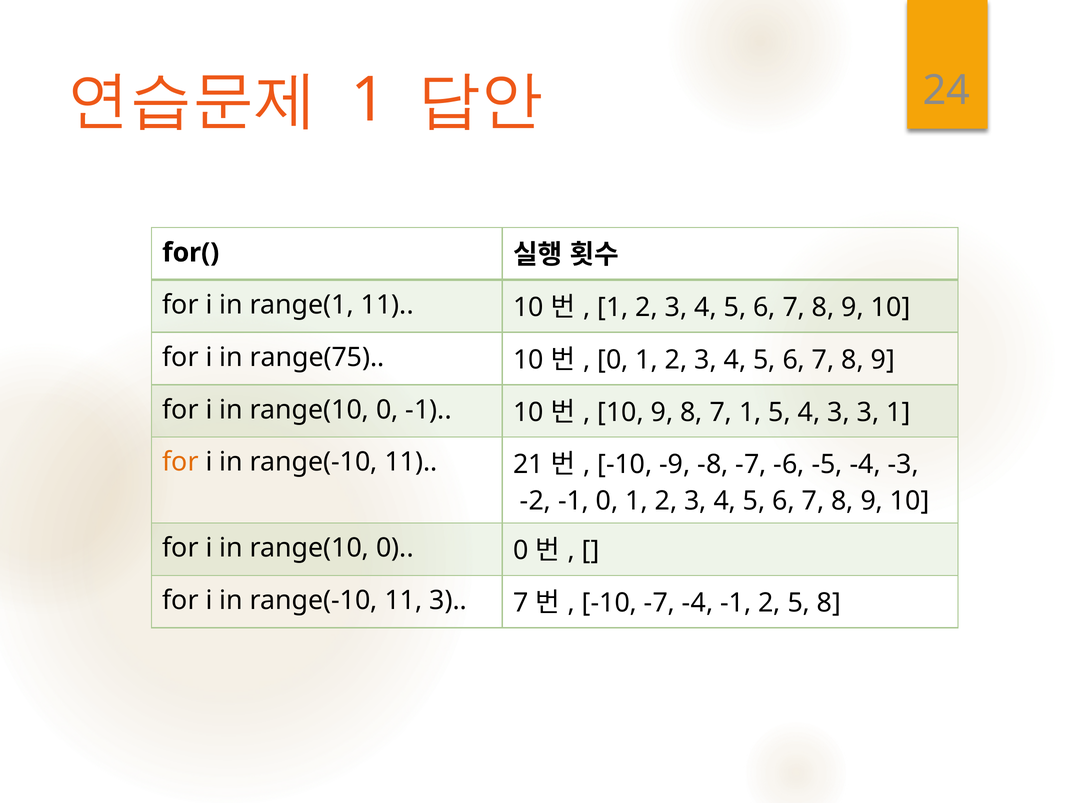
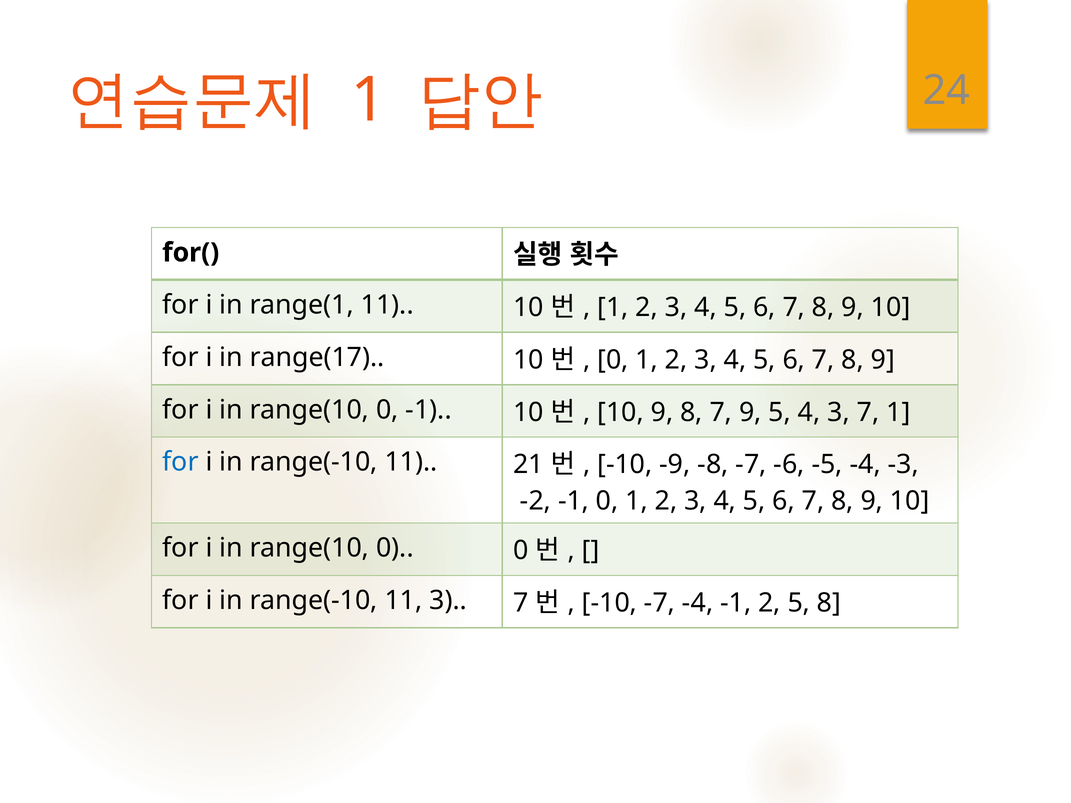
range(75: range(75 -> range(17
7 1: 1 -> 9
4 3 3: 3 -> 7
for at (180, 462) colour: orange -> blue
